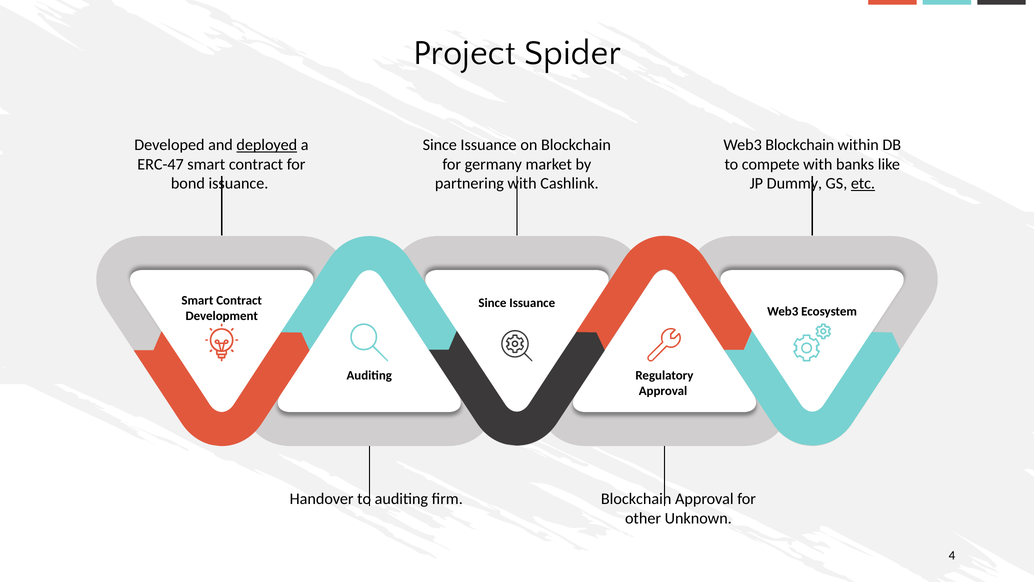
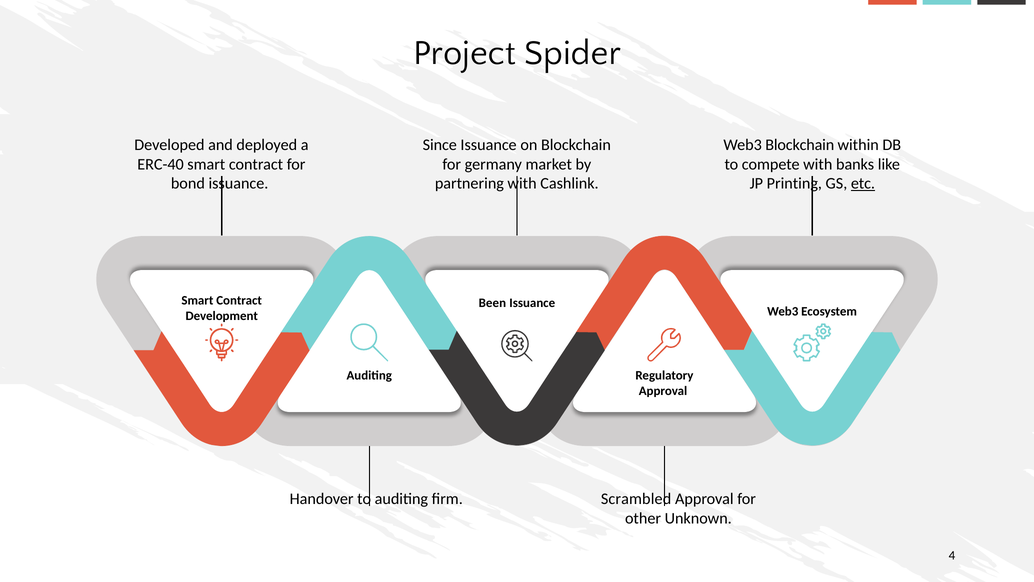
deployed underline: present -> none
ERC-47: ERC-47 -> ERC-40
Dummy: Dummy -> Printing
Since at (492, 303): Since -> Been
firm Blockchain: Blockchain -> Scrambled
